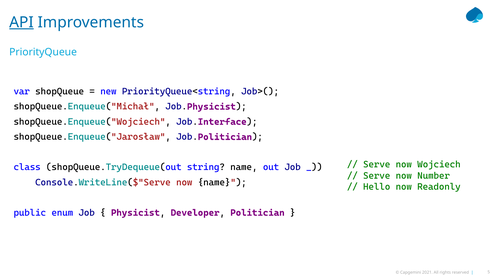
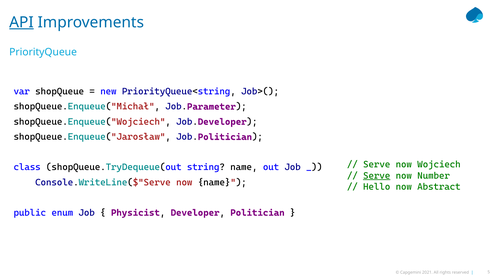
Job Physicist: Physicist -> Parameter
Job Interface: Interface -> Developer
Serve at (377, 176) underline: none -> present
Readonly: Readonly -> Abstract
